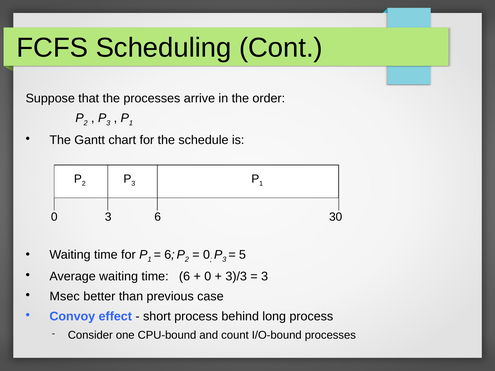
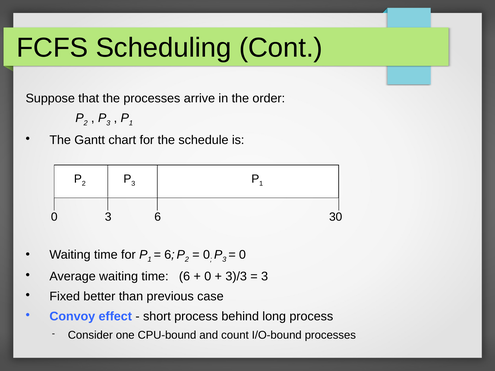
5 at (242, 255): 5 -> 0
Msec: Msec -> Fixed
